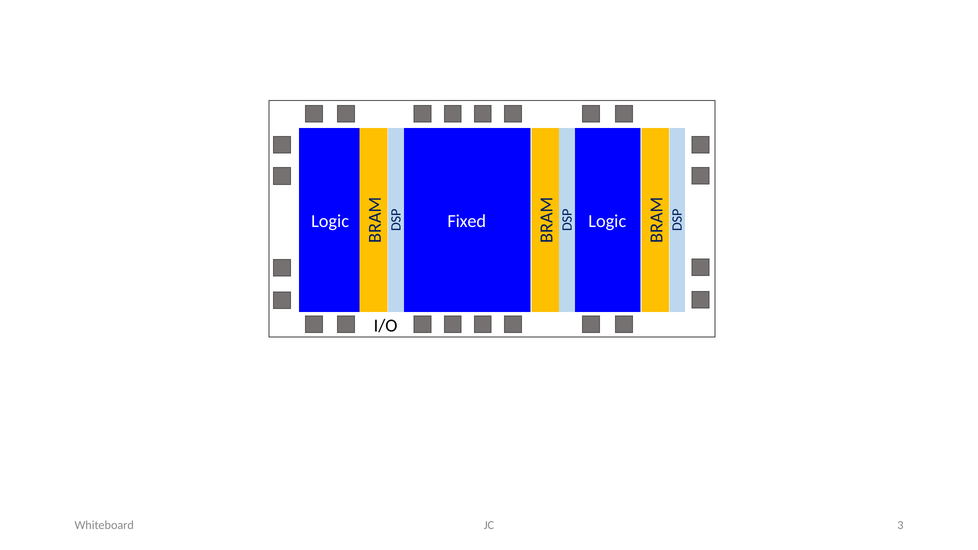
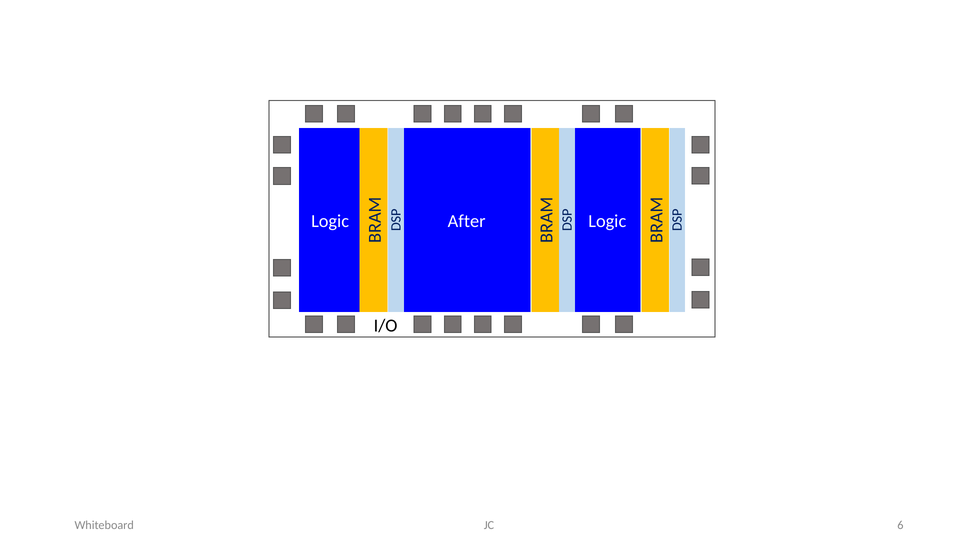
Fixed: Fixed -> After
3: 3 -> 6
